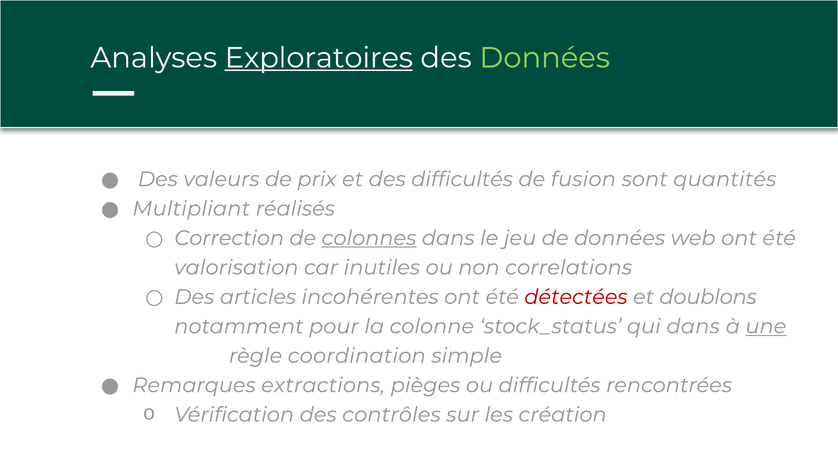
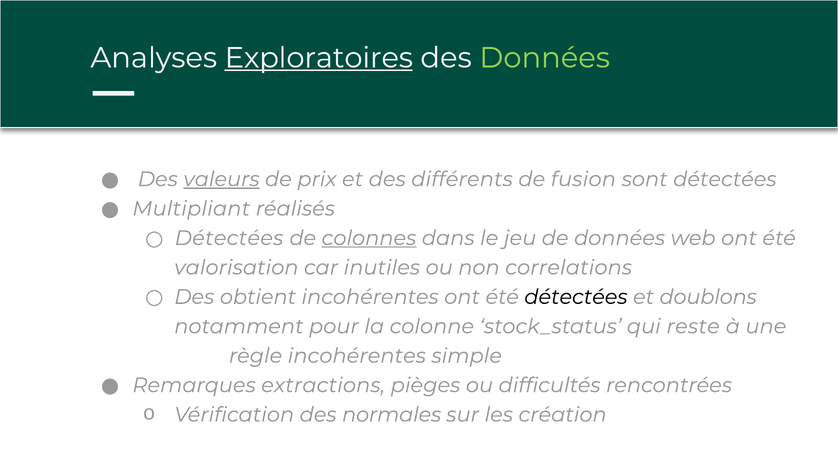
valeurs underline: none -> present
des difficultés: difficultés -> différents
sont quantités: quantités -> détectées
Correction at (229, 238): Correction -> Détectées
articles: articles -> obtient
détectées at (576, 297) colour: red -> black
qui dans: dans -> reste
une underline: present -> none
règle coordination: coordination -> incohérentes
contrôles: contrôles -> normales
